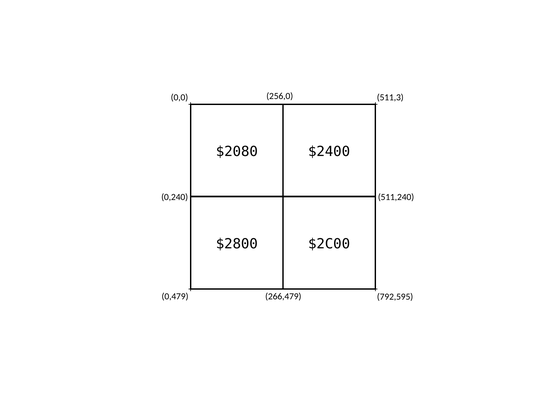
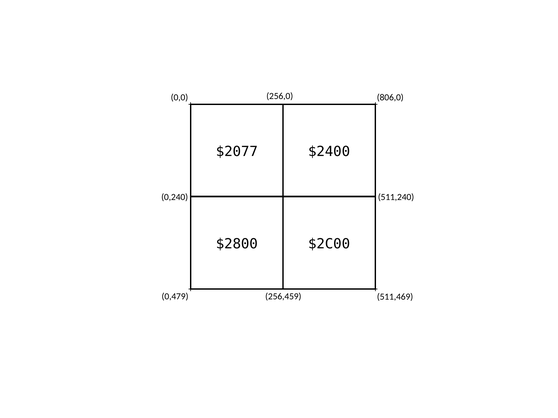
511,3: 511,3 -> 806,0
$2080: $2080 -> $2077
266,479: 266,479 -> 256,459
792,595: 792,595 -> 511,469
